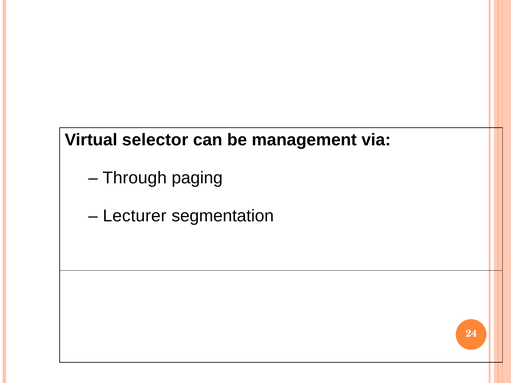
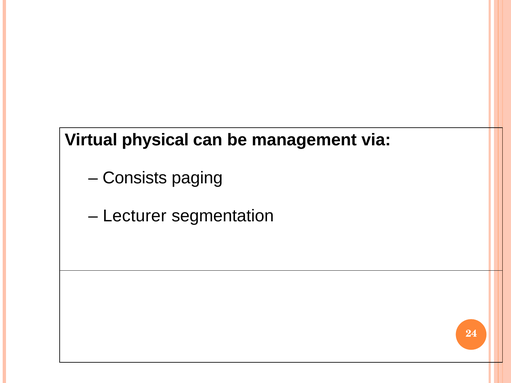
selector: selector -> physical
Through: Through -> Consists
